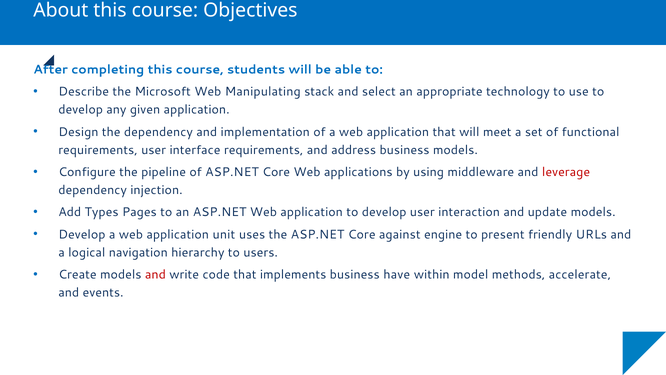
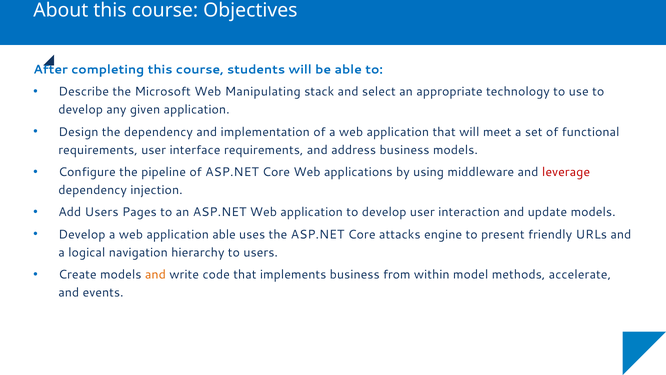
Add Types: Types -> Users
application unit: unit -> able
against: against -> attacks
and at (155, 274) colour: red -> orange
have: have -> from
